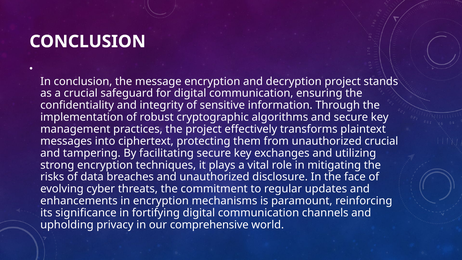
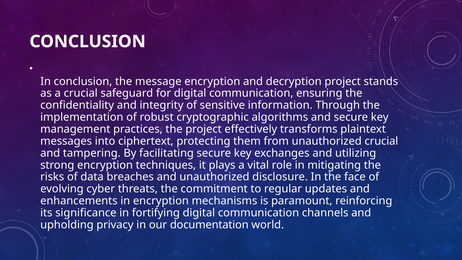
comprehensive: comprehensive -> documentation
